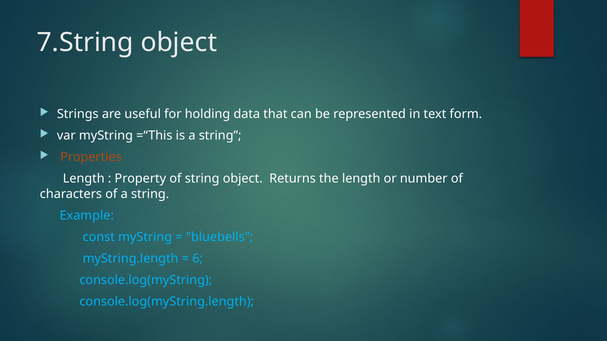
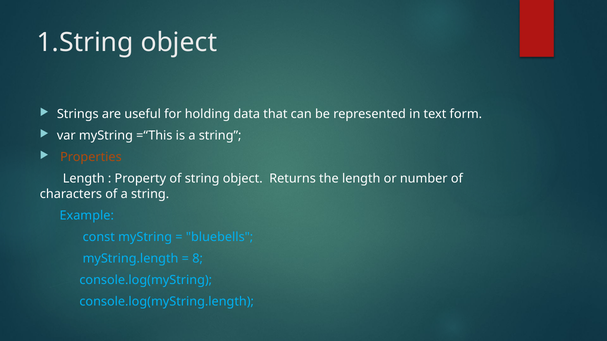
7.String: 7.String -> 1.String
6: 6 -> 8
